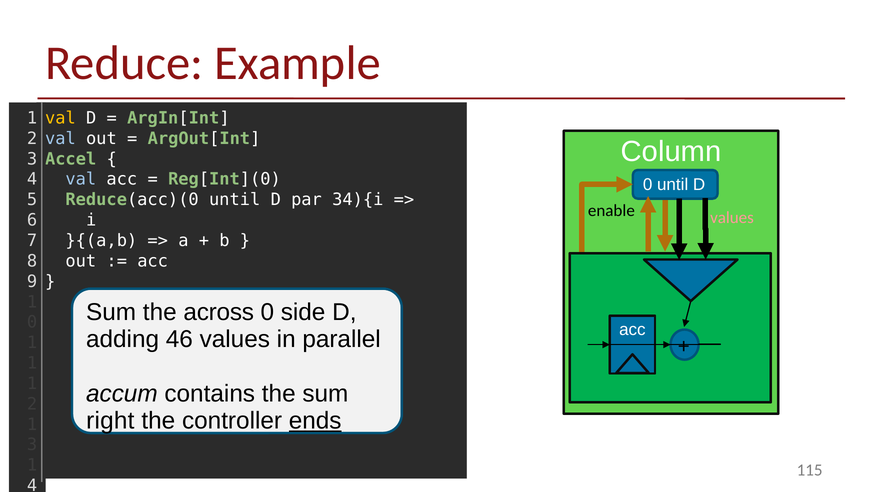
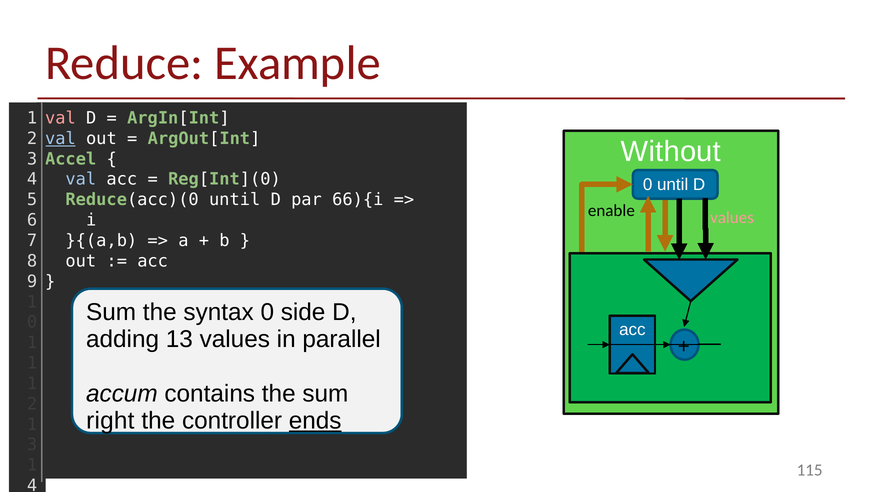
val at (60, 118) colour: yellow -> pink
val at (60, 139) underline: none -> present
Column: Column -> Without
34){i: 34){i -> 66){i
across: across -> syntax
46: 46 -> 13
